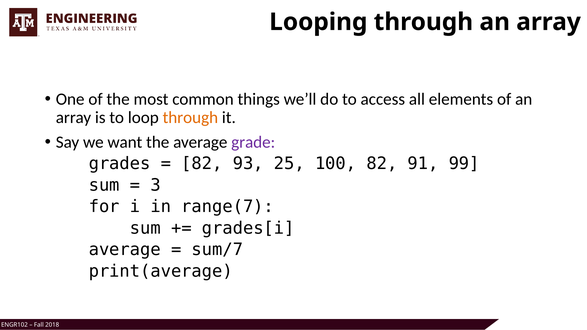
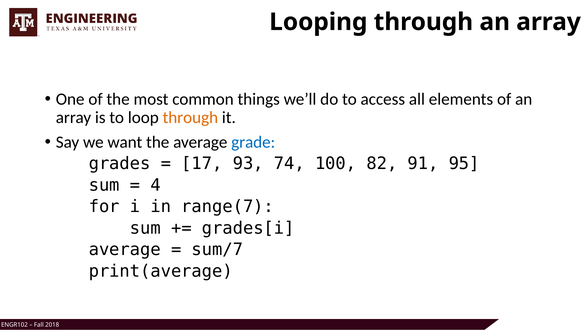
grade colour: purple -> blue
82 at (202, 164): 82 -> 17
25: 25 -> 74
99: 99 -> 95
3: 3 -> 4
